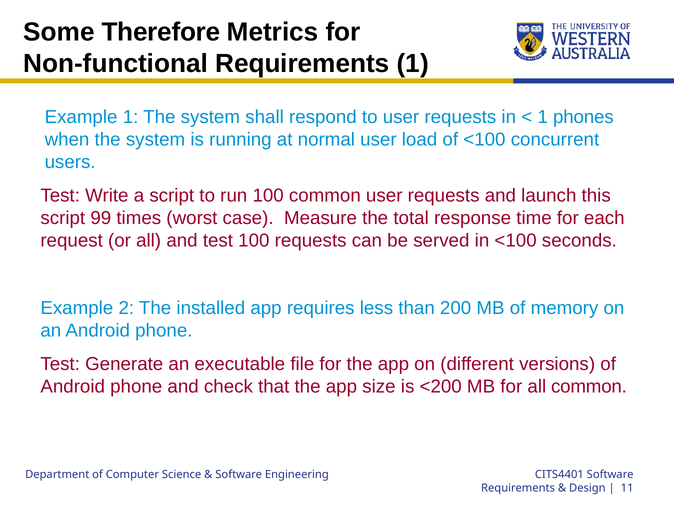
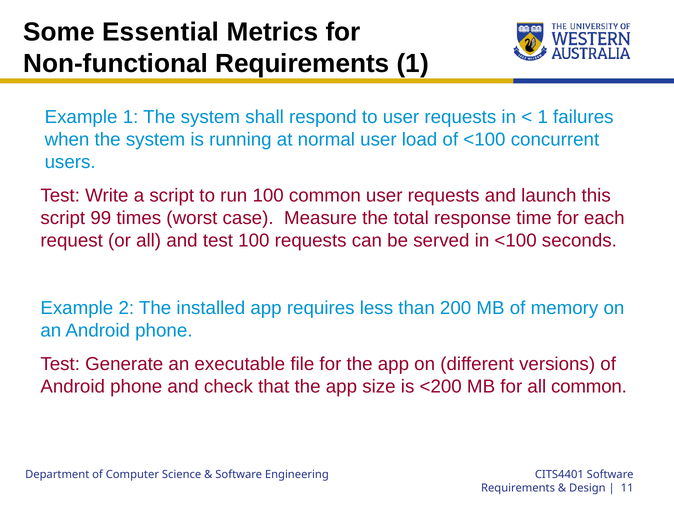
Therefore: Therefore -> Essential
phones: phones -> failures
